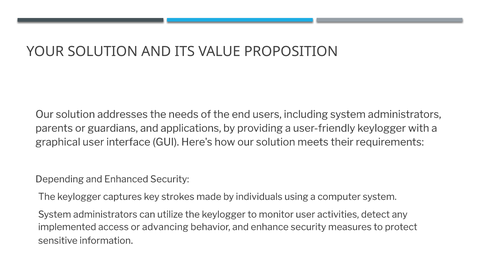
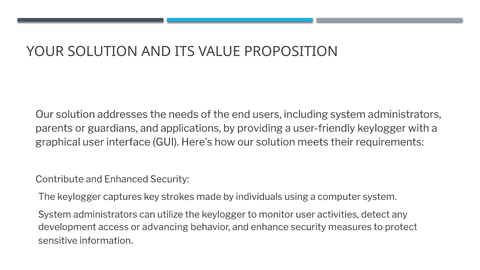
Depending: Depending -> Contribute
implemented: implemented -> development
